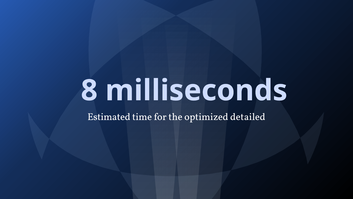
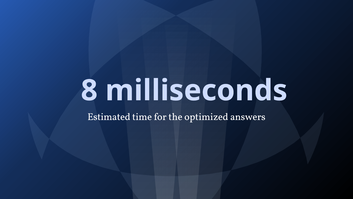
detailed: detailed -> answers
